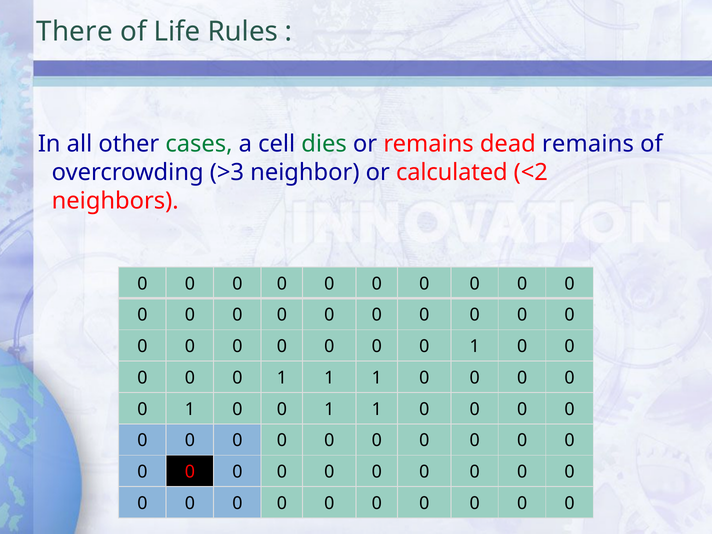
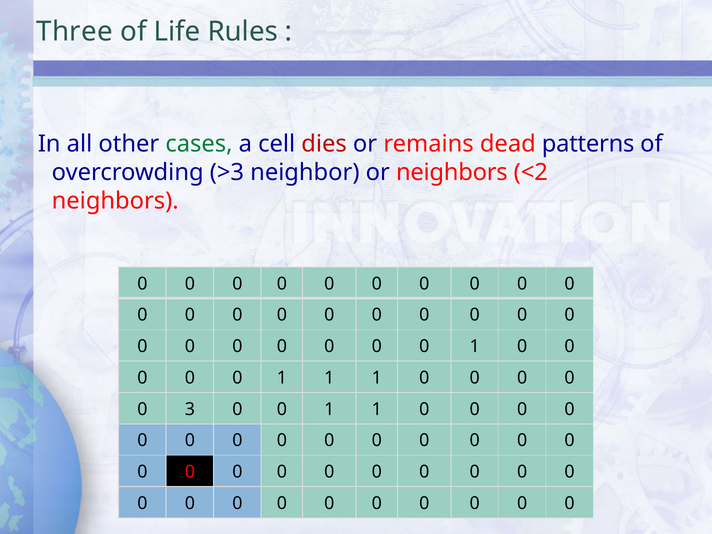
There: There -> Three
dies colour: green -> red
dead remains: remains -> patterns
or calculated: calculated -> neighbors
1 at (190, 409): 1 -> 3
